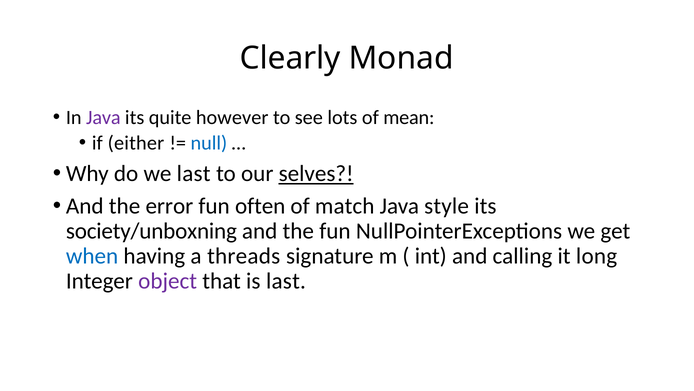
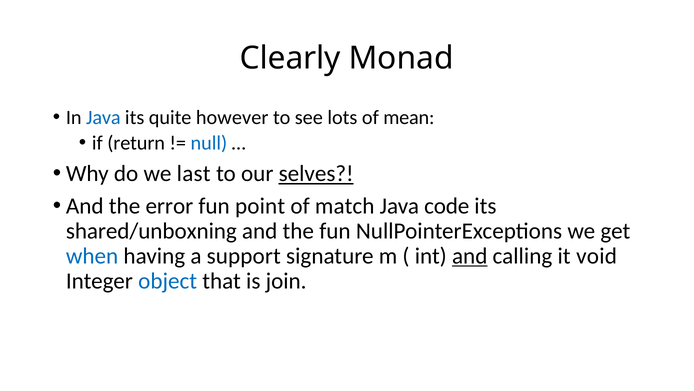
Java at (103, 117) colour: purple -> blue
either: either -> return
often: often -> point
style: style -> code
society/unboxning: society/unboxning -> shared/unboxning
threads: threads -> support
and at (470, 256) underline: none -> present
long: long -> void
object colour: purple -> blue
is last: last -> join
